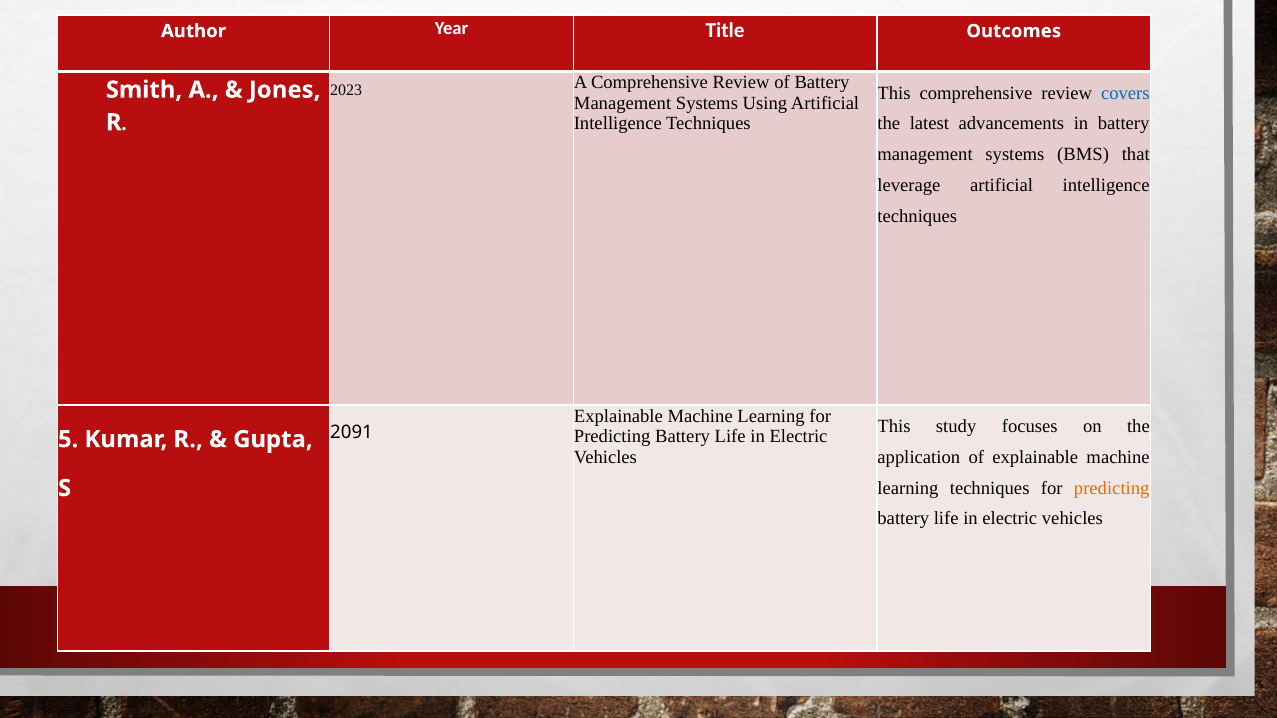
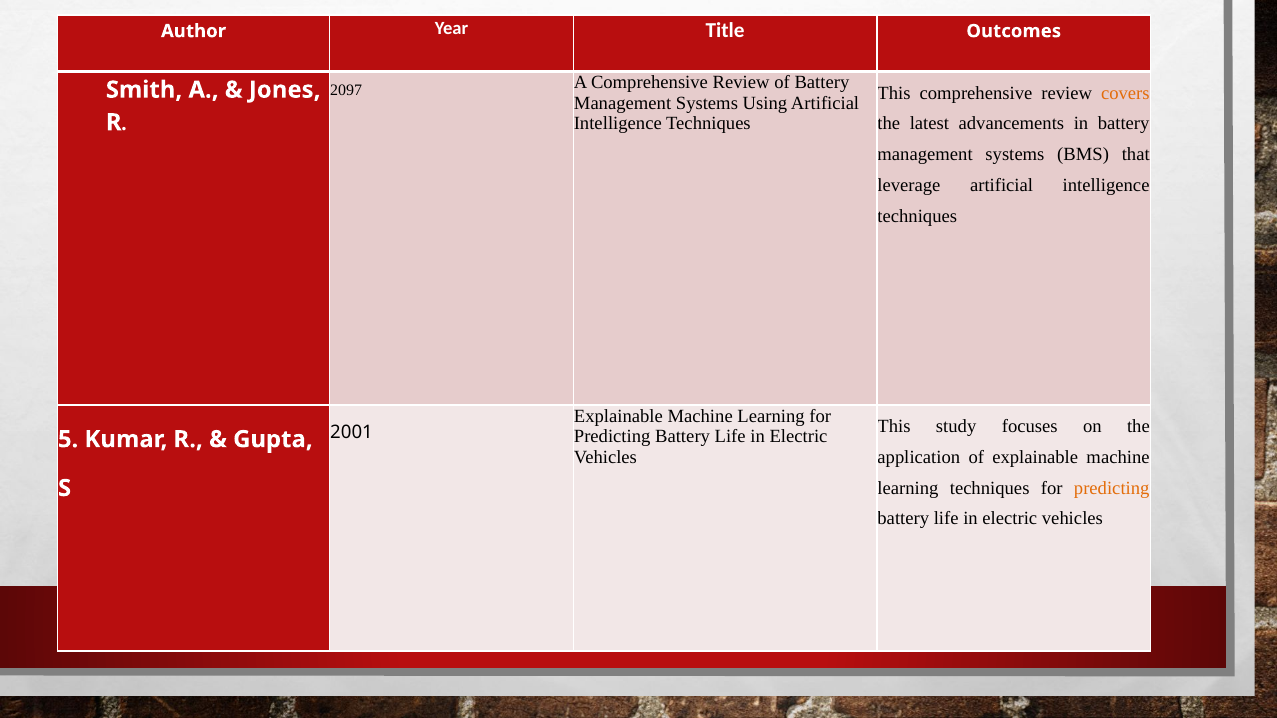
2023: 2023 -> 2097
covers colour: blue -> orange
2091: 2091 -> 2001
